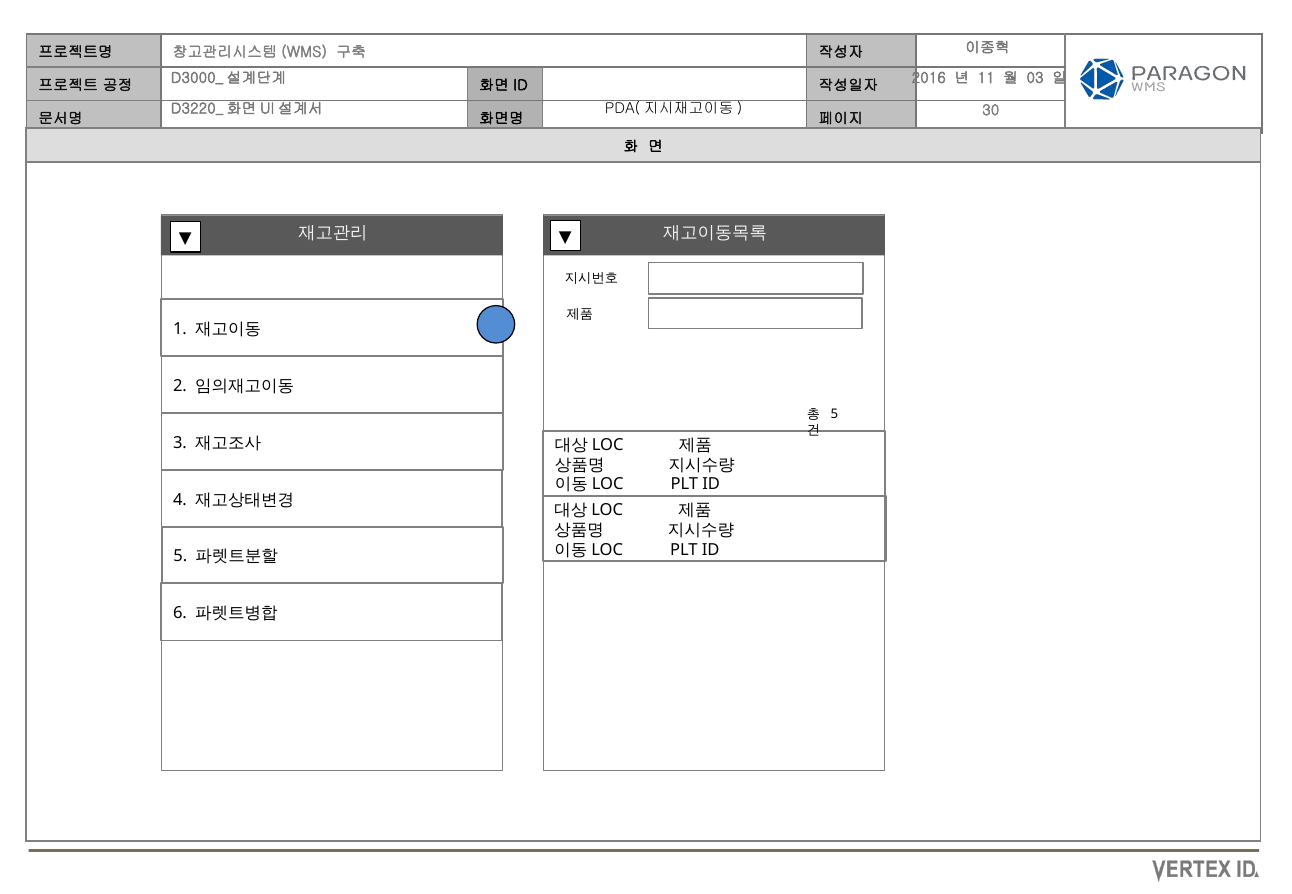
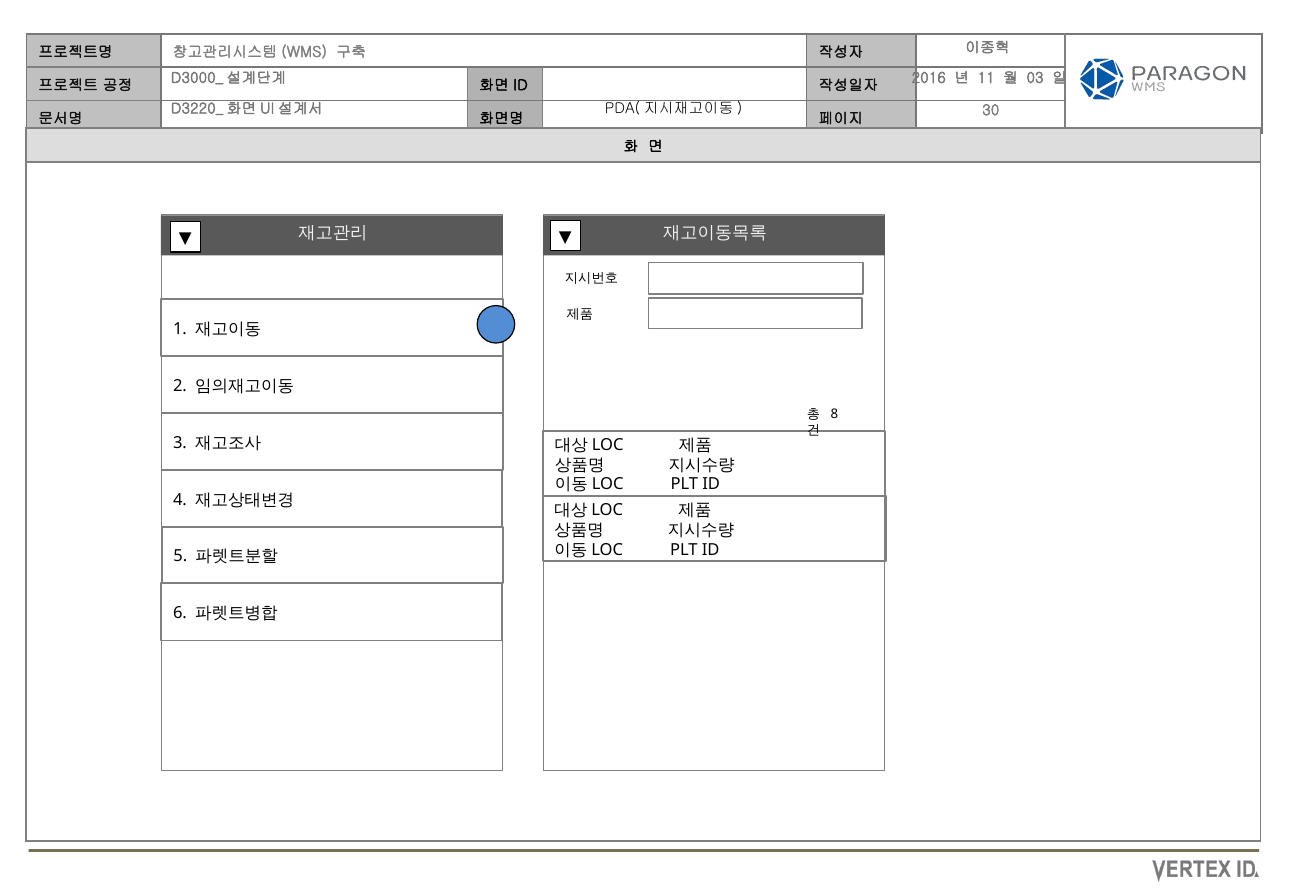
5 at (834, 414): 5 -> 8
